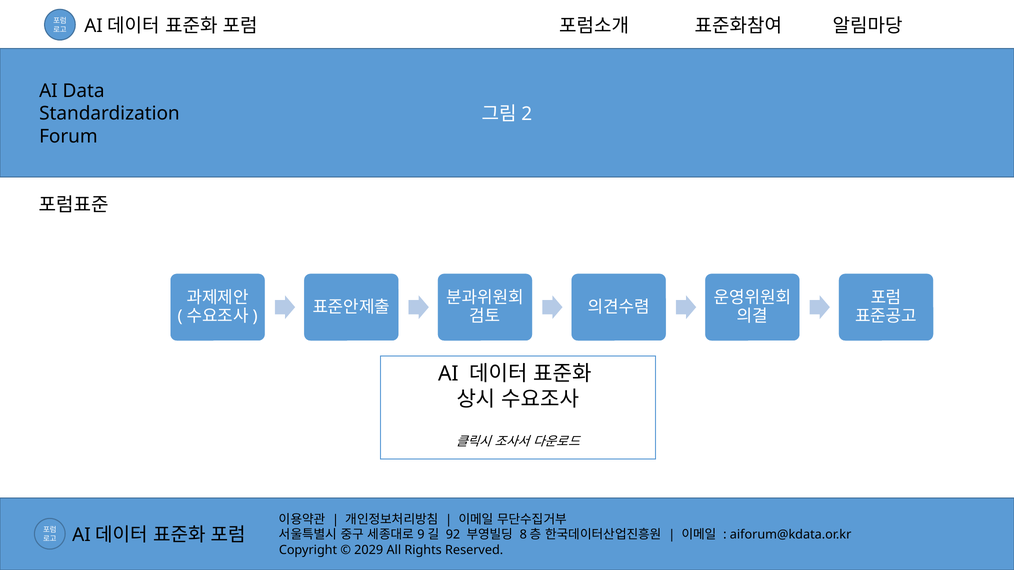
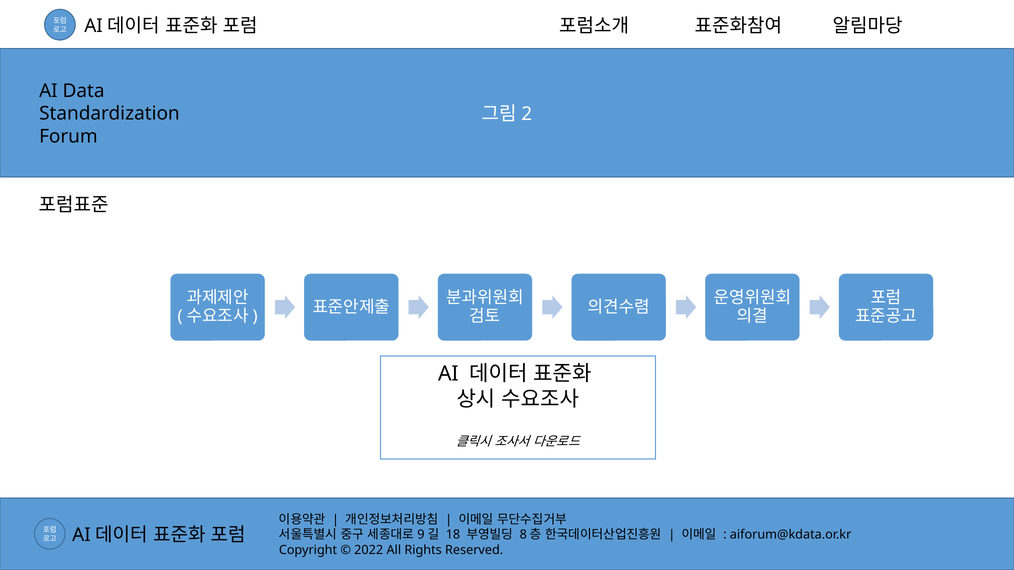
92: 92 -> 18
2029: 2029 -> 2022
